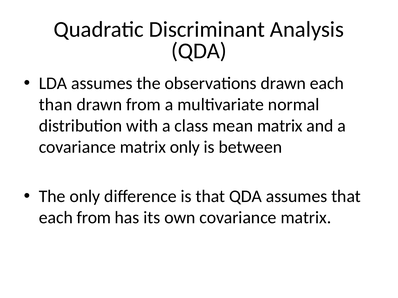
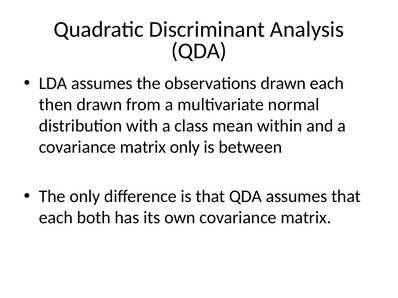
than: than -> then
mean matrix: matrix -> within
each from: from -> both
